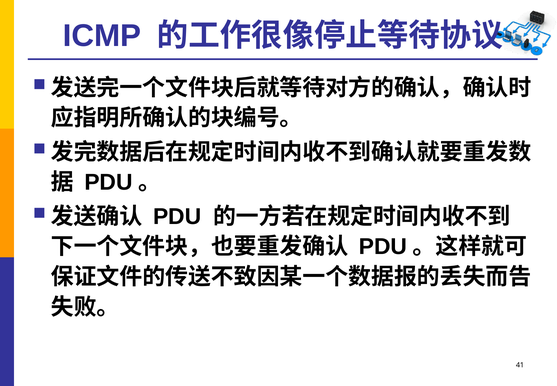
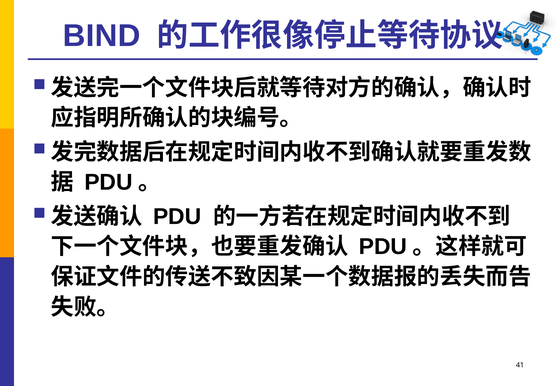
ICMP: ICMP -> BIND
